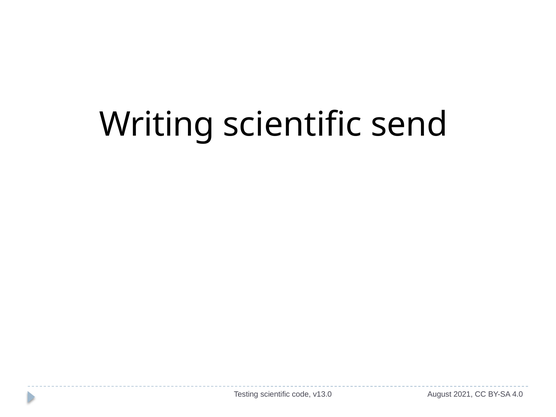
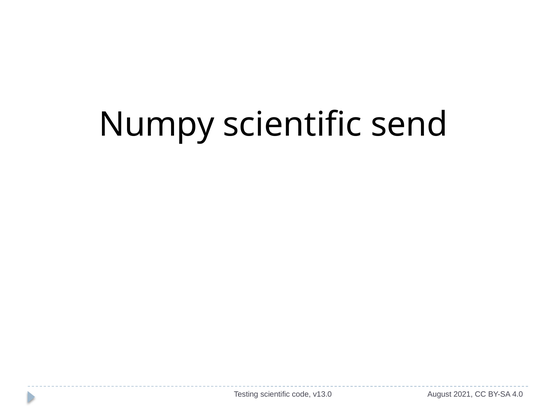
Writing: Writing -> Numpy
